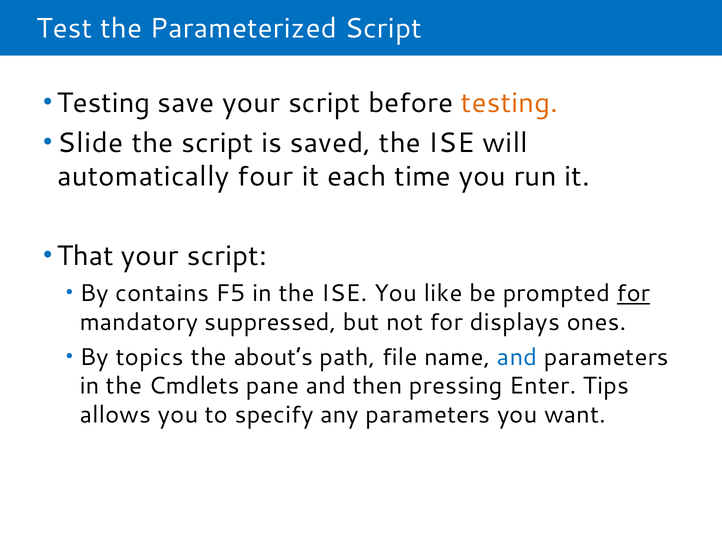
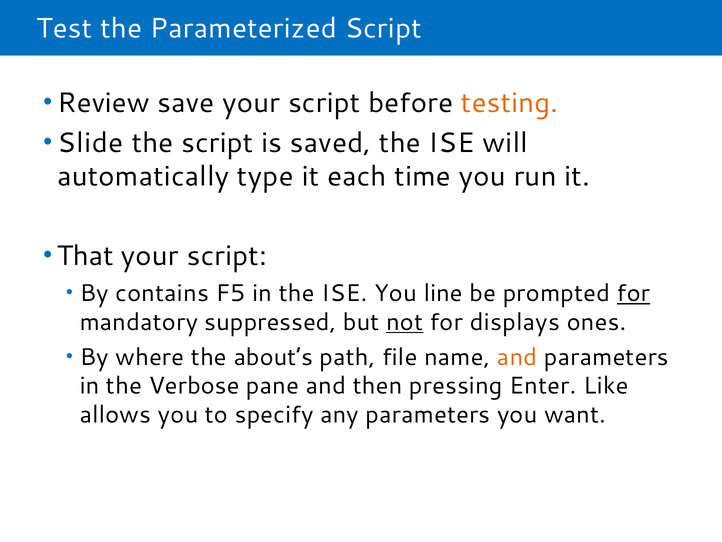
Testing at (104, 103): Testing -> Review
four: four -> type
like: like -> line
not underline: none -> present
topics: topics -> where
and at (517, 357) colour: blue -> orange
Cmdlets: Cmdlets -> Verbose
Tips: Tips -> Like
